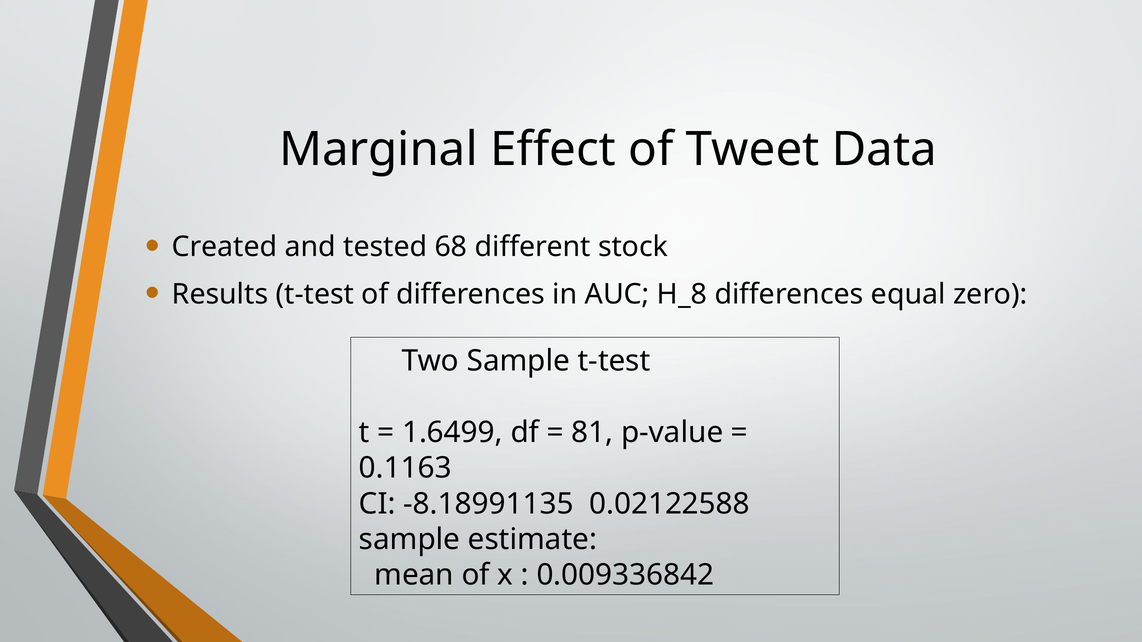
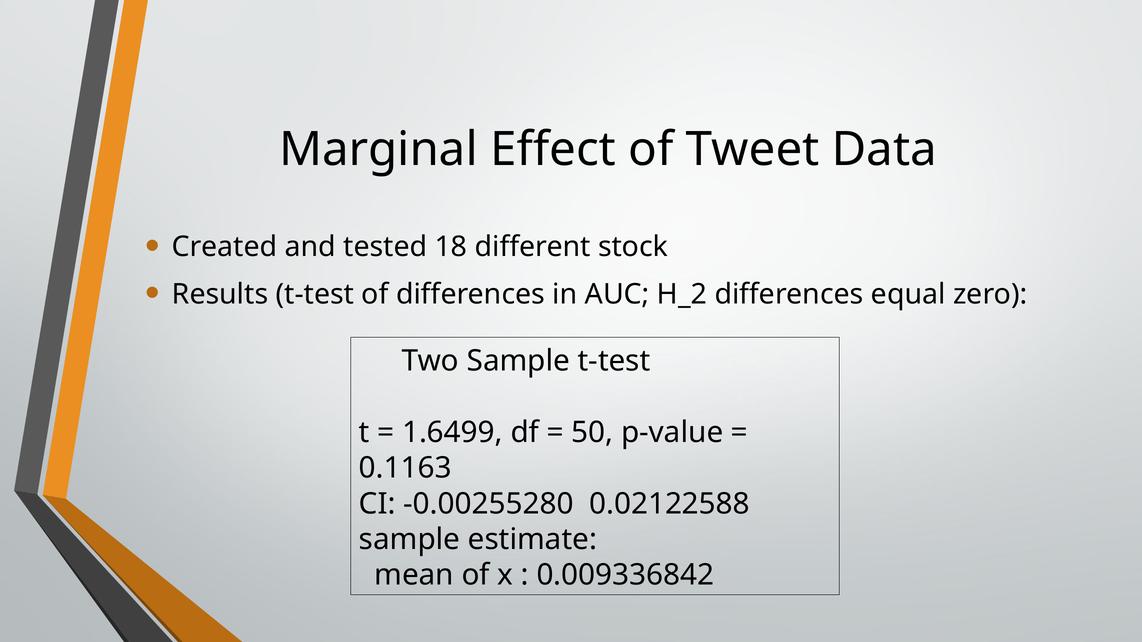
68: 68 -> 18
H_8: H_8 -> H_2
81: 81 -> 50
-8.18991135: -8.18991135 -> -0.00255280
